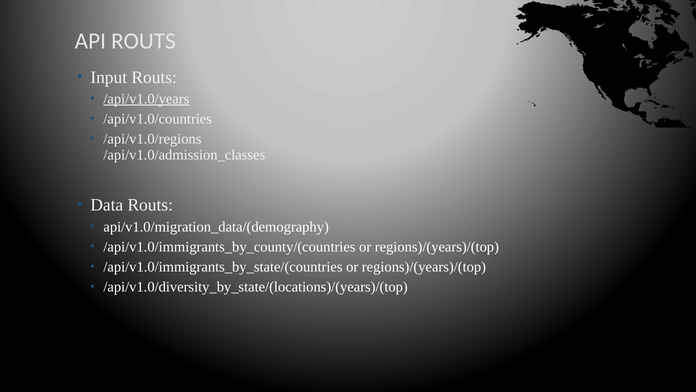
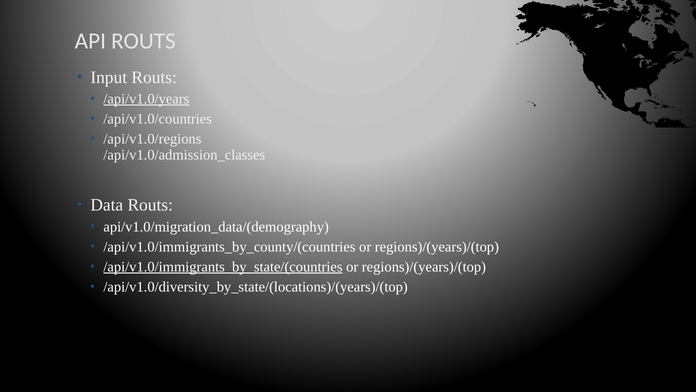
/api/v1.0/immigrants_by_state/(countries underline: none -> present
